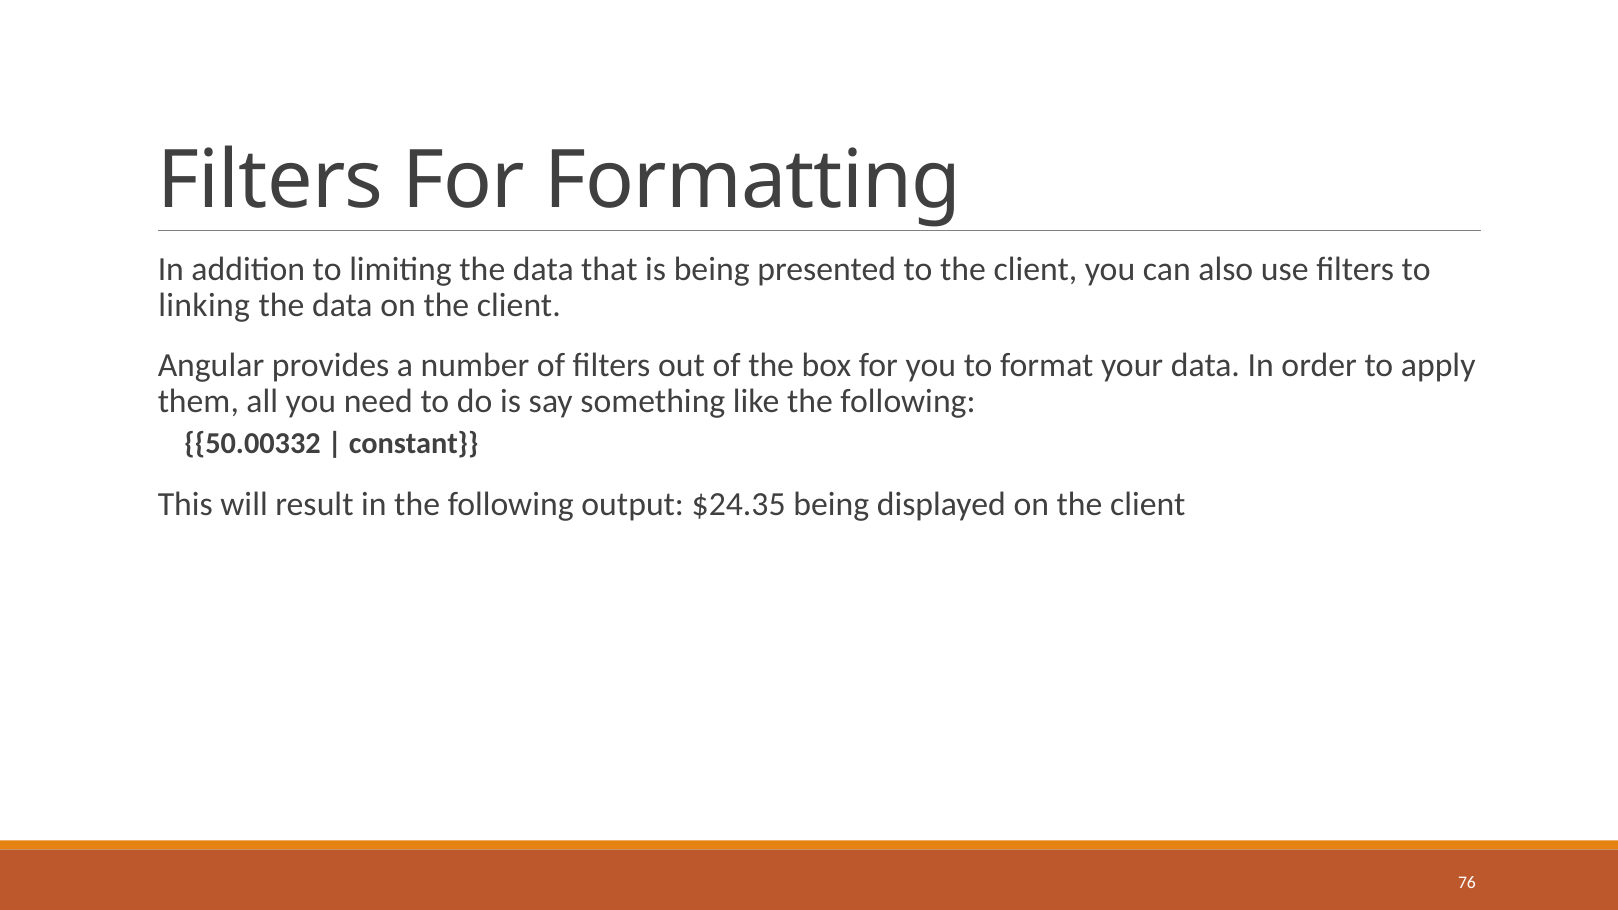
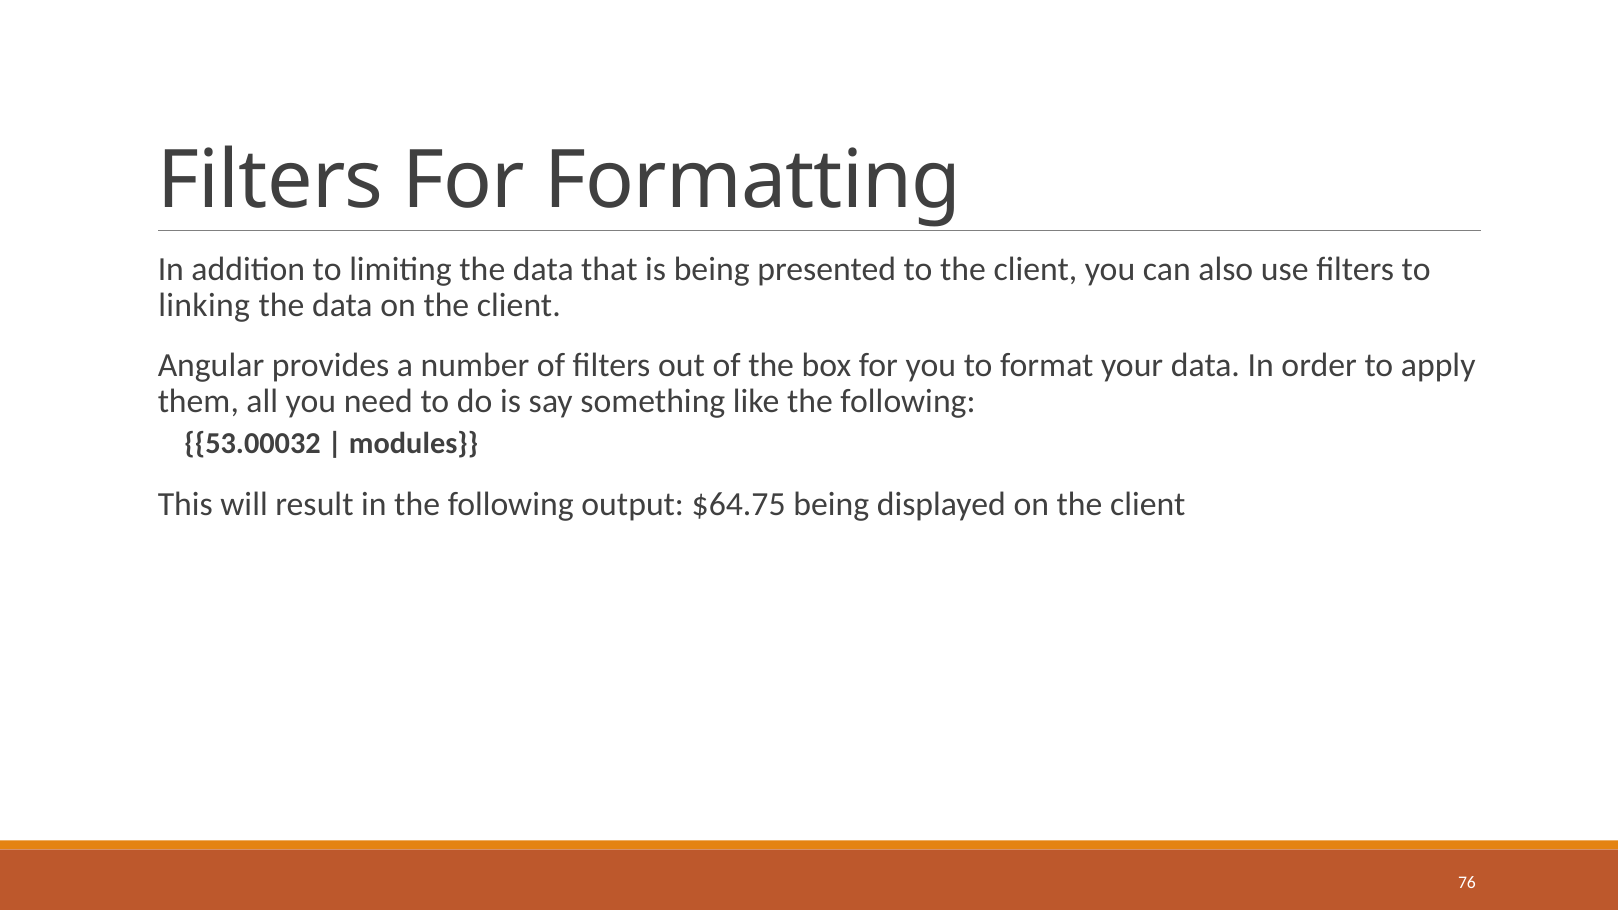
50.00332: 50.00332 -> 53.00032
constant: constant -> modules
$24.35: $24.35 -> $64.75
